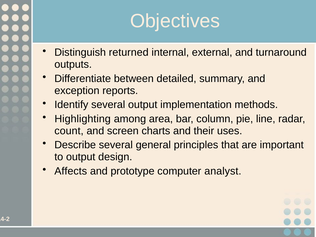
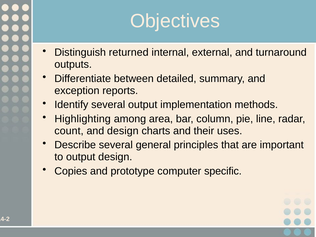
and screen: screen -> design
Affects: Affects -> Copies
analyst: analyst -> specific
